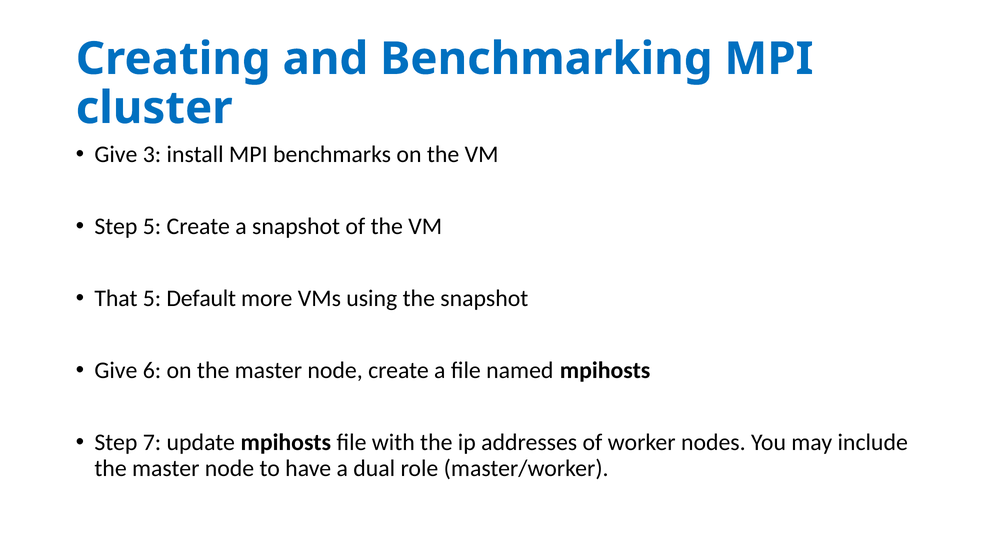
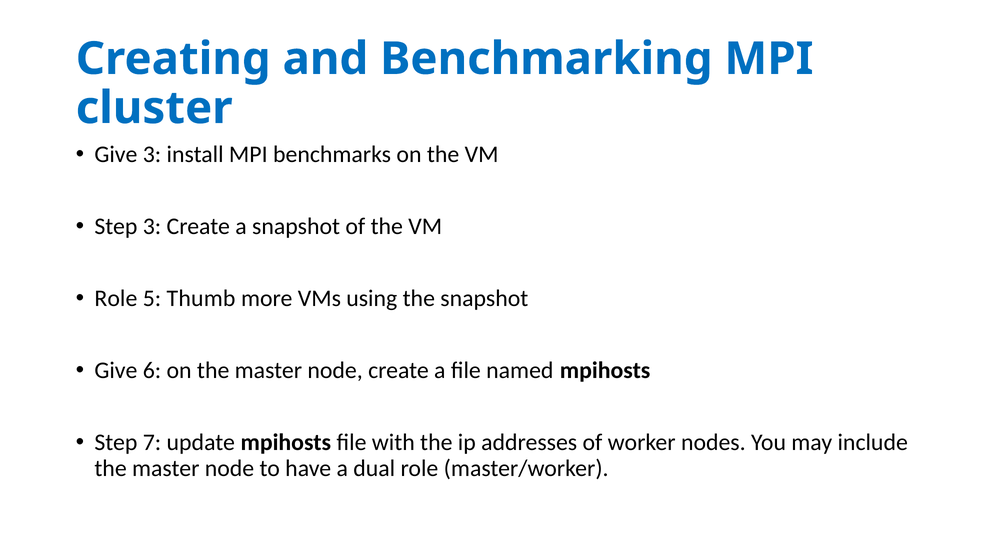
Step 5: 5 -> 3
That at (116, 299): That -> Role
Default: Default -> Thumb
